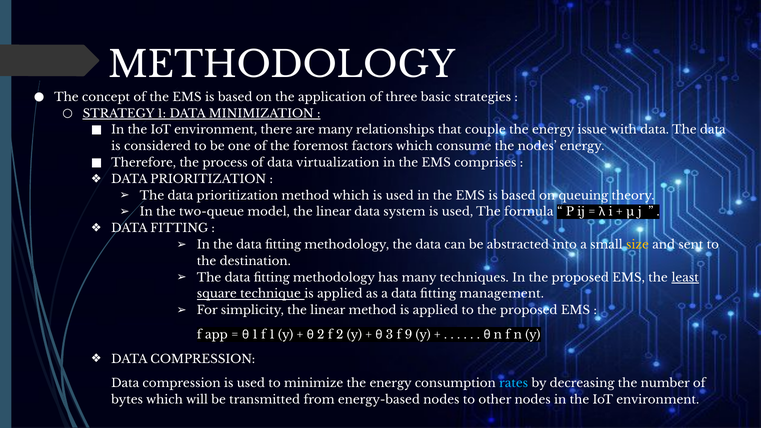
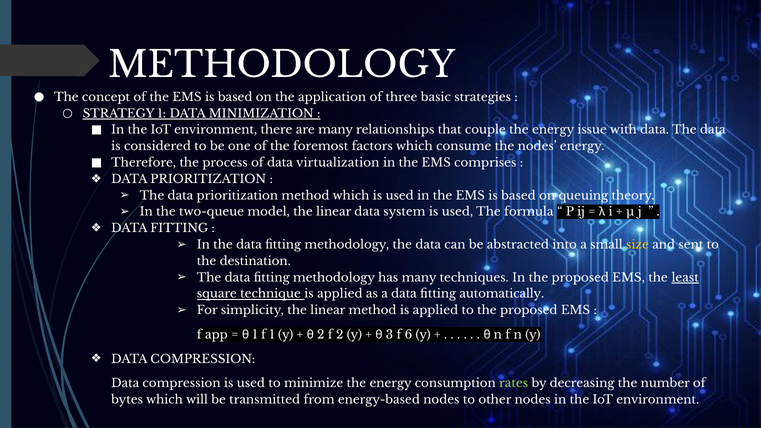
management: management -> automatically
9: 9 -> 6
rates colour: light blue -> light green
